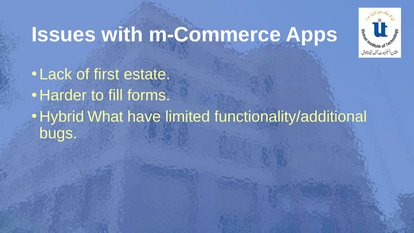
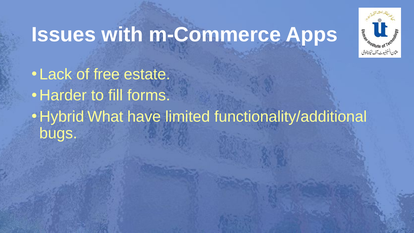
first: first -> free
